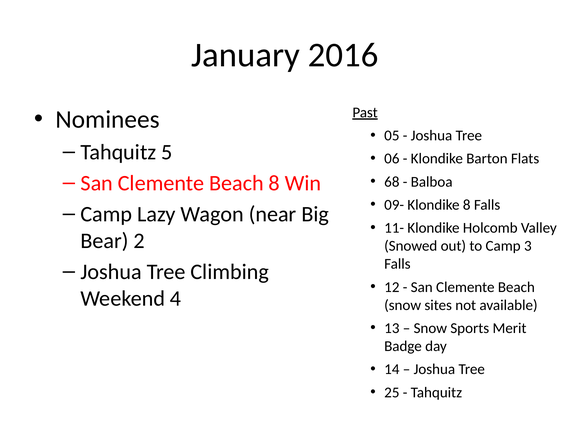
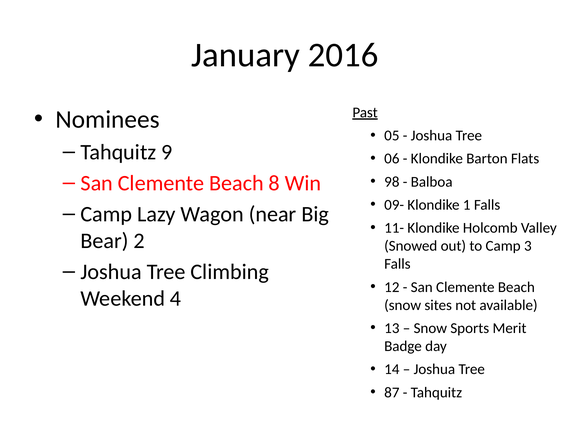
5: 5 -> 9
68: 68 -> 98
Klondike 8: 8 -> 1
25: 25 -> 87
